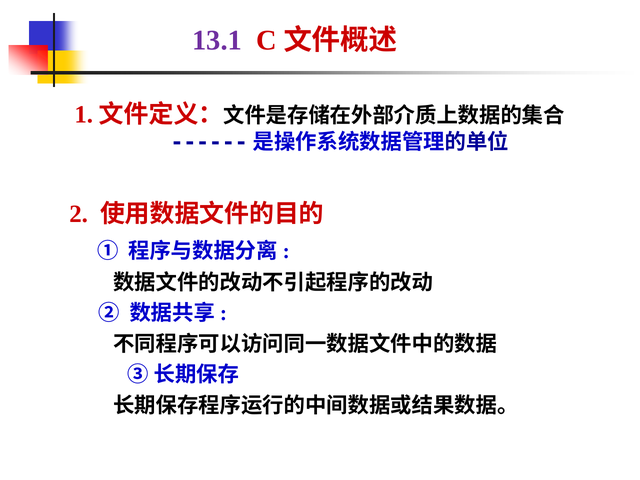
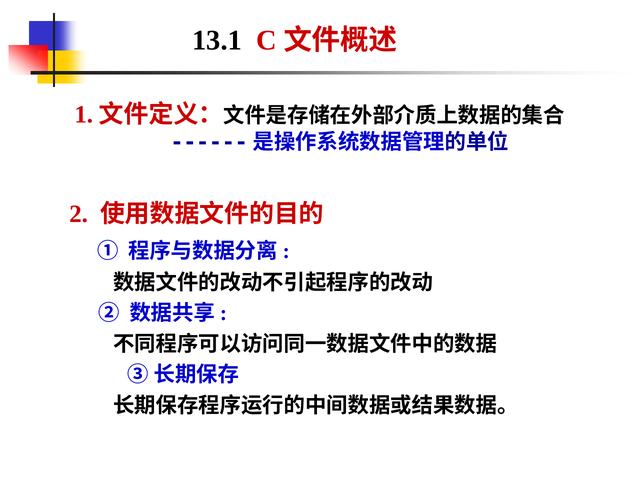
13.1 colour: purple -> black
